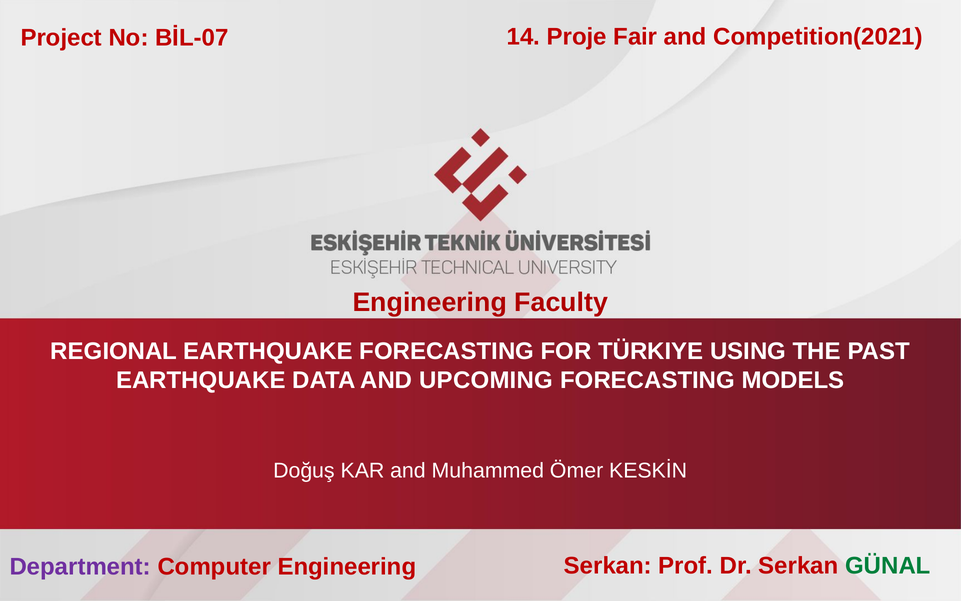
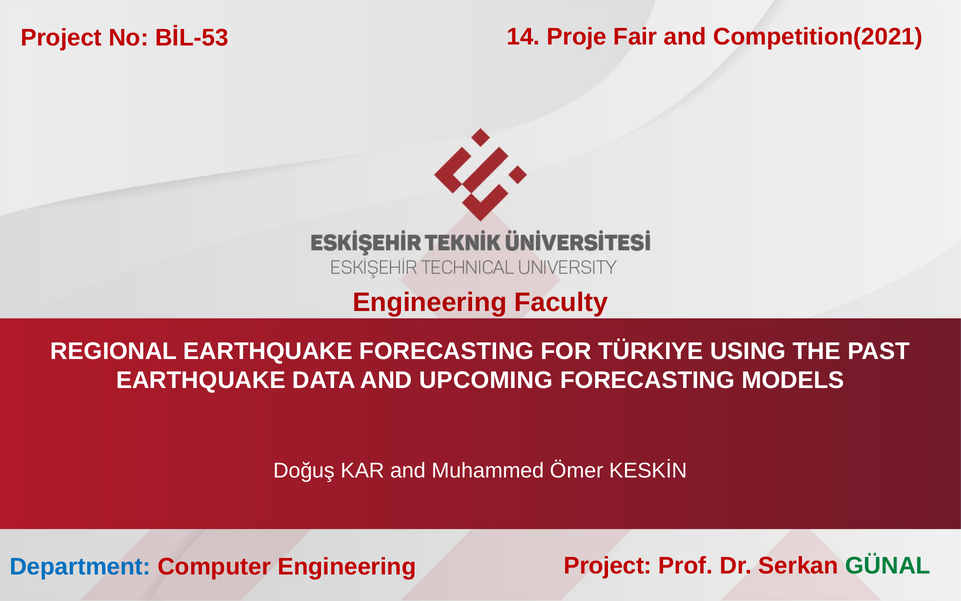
BİL-07: BİL-07 -> BİL-53
Serkan at (608, 565): Serkan -> Project
Department colour: purple -> blue
